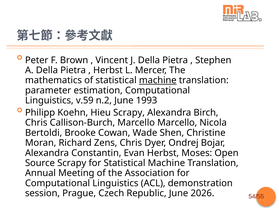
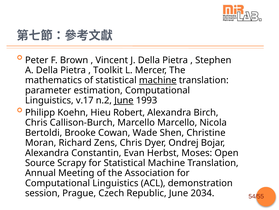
Herbst at (108, 70): Herbst -> Toolkit
v.59: v.59 -> v.17
June at (124, 100) underline: none -> present
Hieu Scrapy: Scrapy -> Robert
2026: 2026 -> 2034
